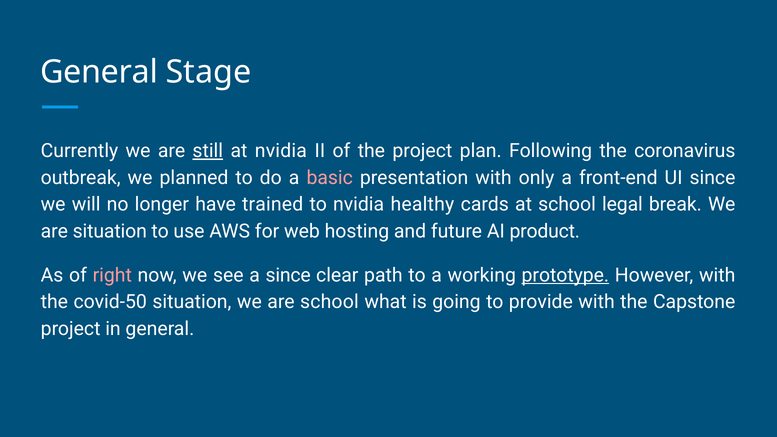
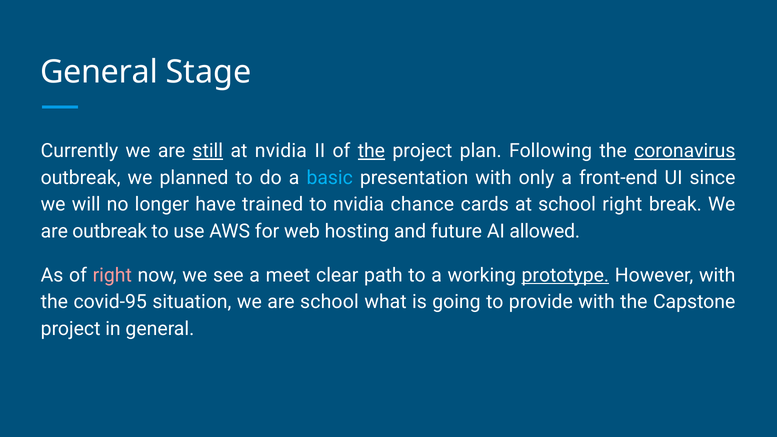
the at (371, 151) underline: none -> present
coronavirus underline: none -> present
basic colour: pink -> light blue
healthy: healthy -> chance
school legal: legal -> right
are situation: situation -> outbreak
product: product -> allowed
a since: since -> meet
covid-50: covid-50 -> covid-95
